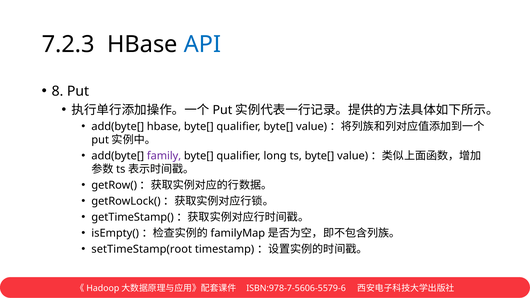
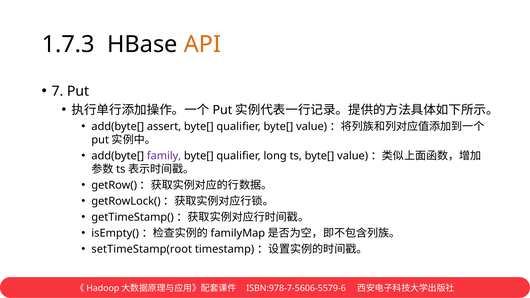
7.2.3: 7.2.3 -> 1.7.3
API colour: blue -> orange
8: 8 -> 7
add(byte[ hbase: hbase -> assert
